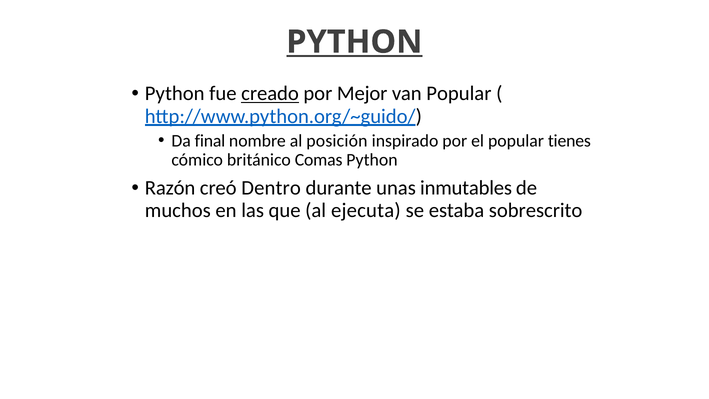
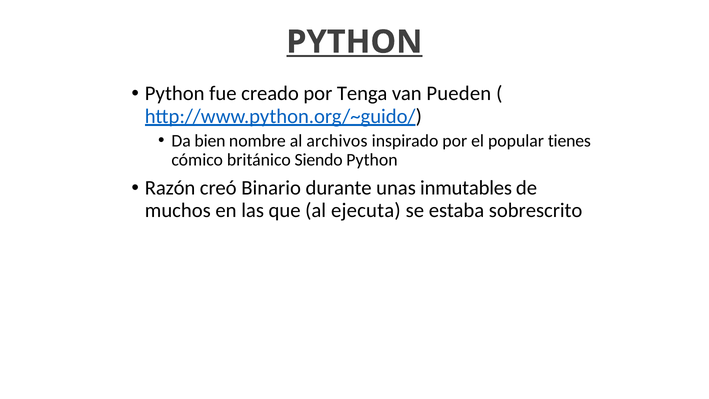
creado underline: present -> none
Mejor: Mejor -> Tenga
van Popular: Popular -> Pueden
final: final -> bien
posición: posición -> archivos
Comas: Comas -> Siendo
Dentro: Dentro -> Binario
